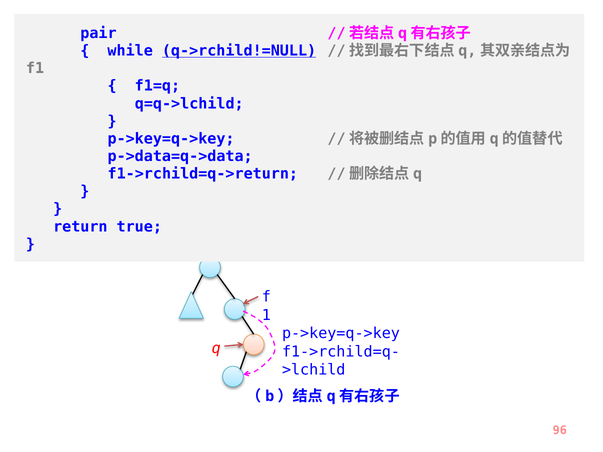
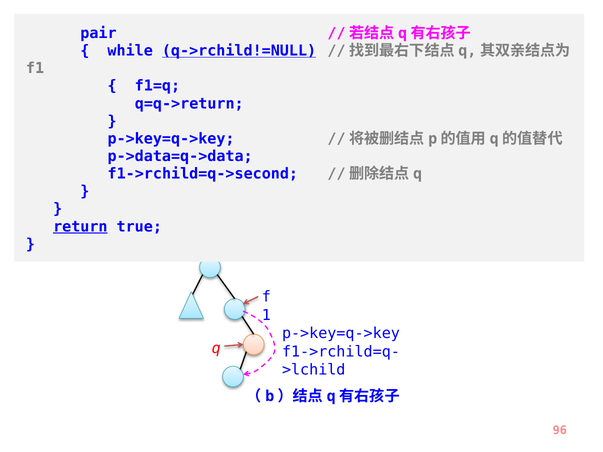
q=q->lchild: q=q->lchild -> q=q->return
f1->rchild=q->return: f1->rchild=q->return -> f1->rchild=q->second
return underline: none -> present
